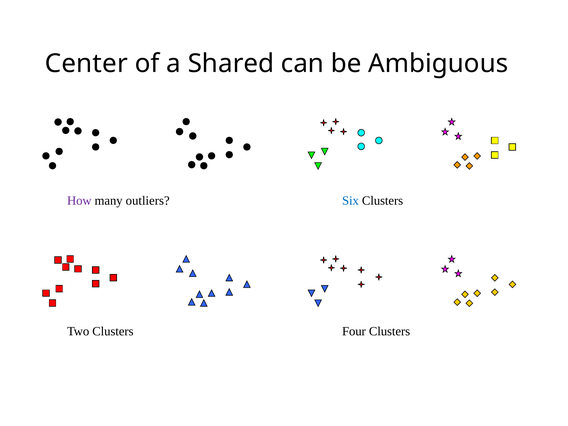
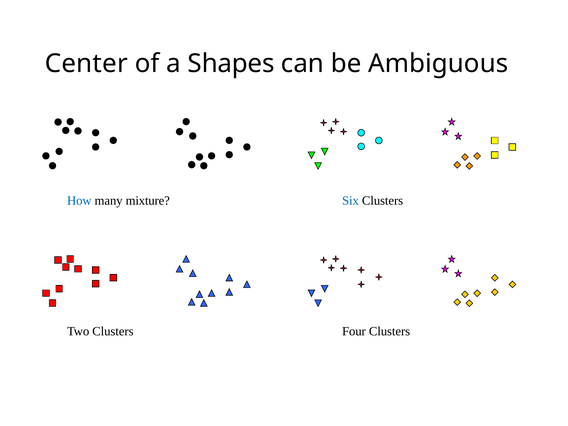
Shared: Shared -> Shapes
How colour: purple -> blue
outliers: outliers -> mixture
